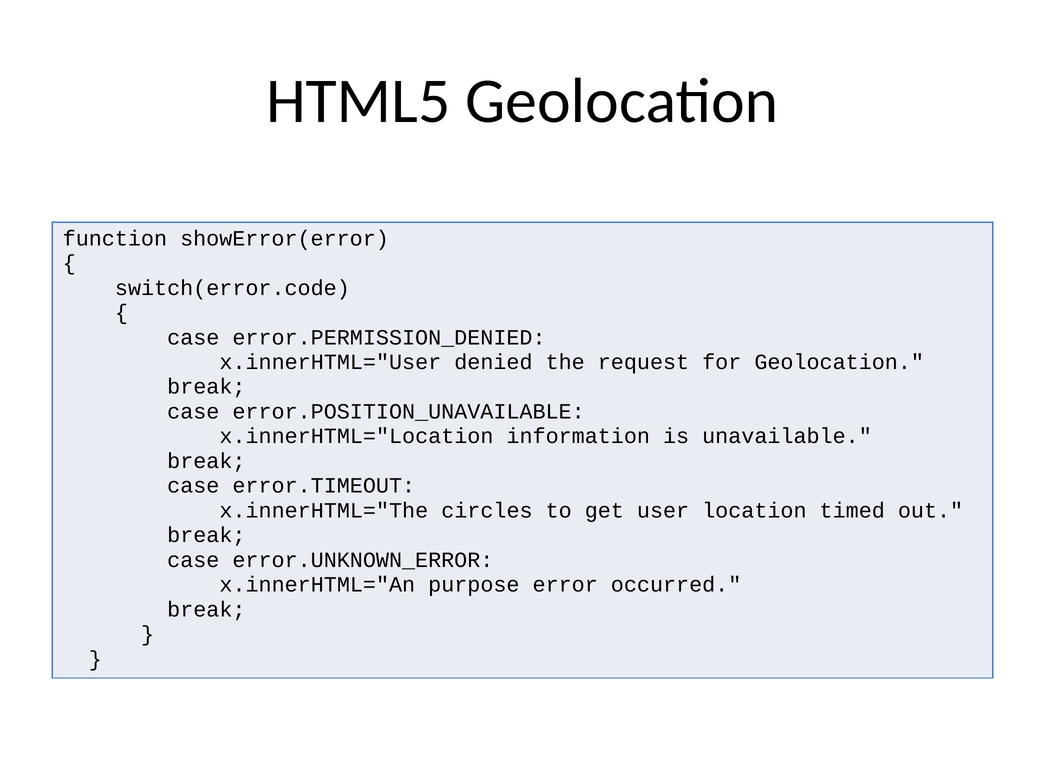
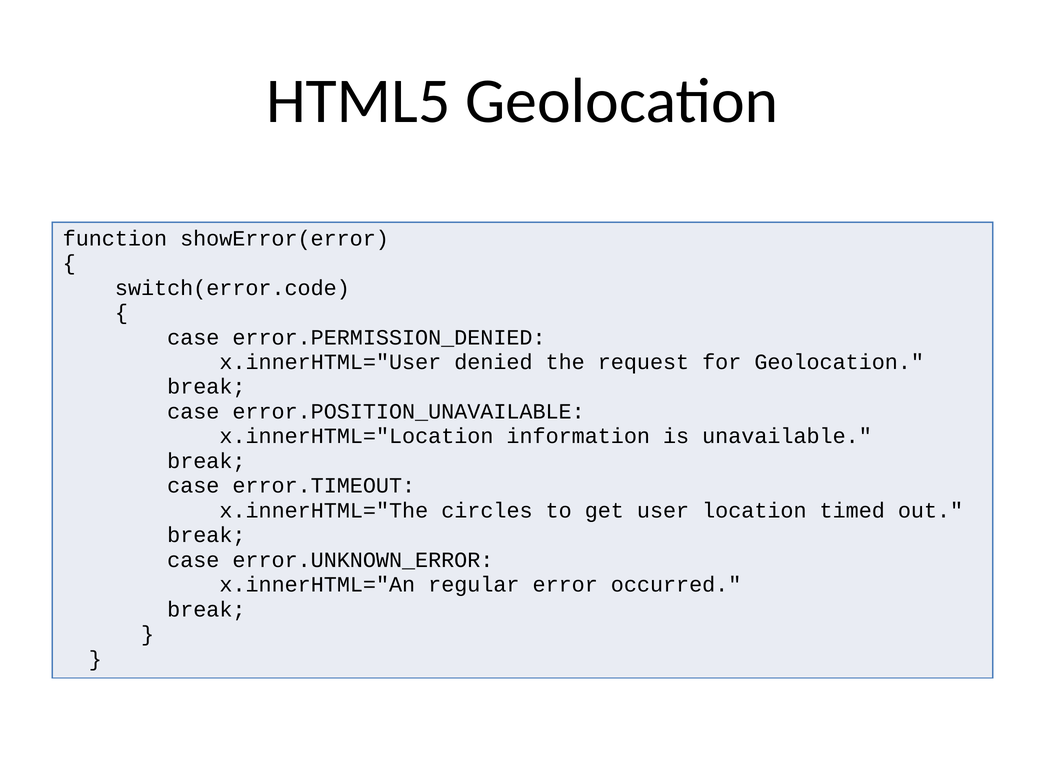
purpose: purpose -> regular
